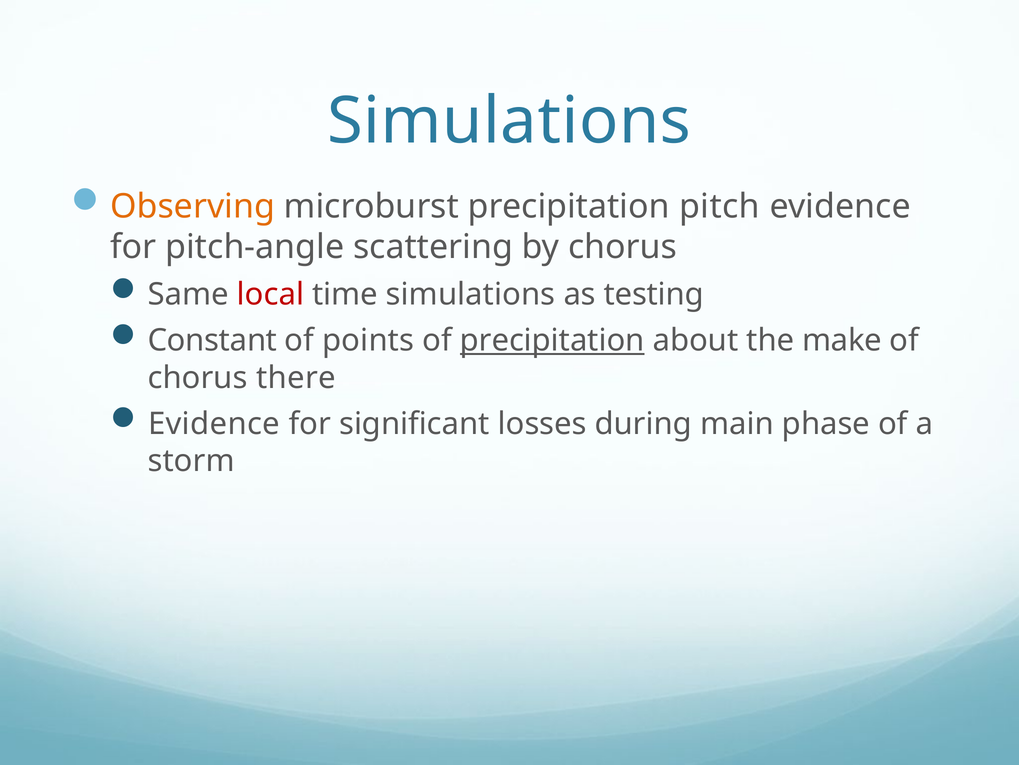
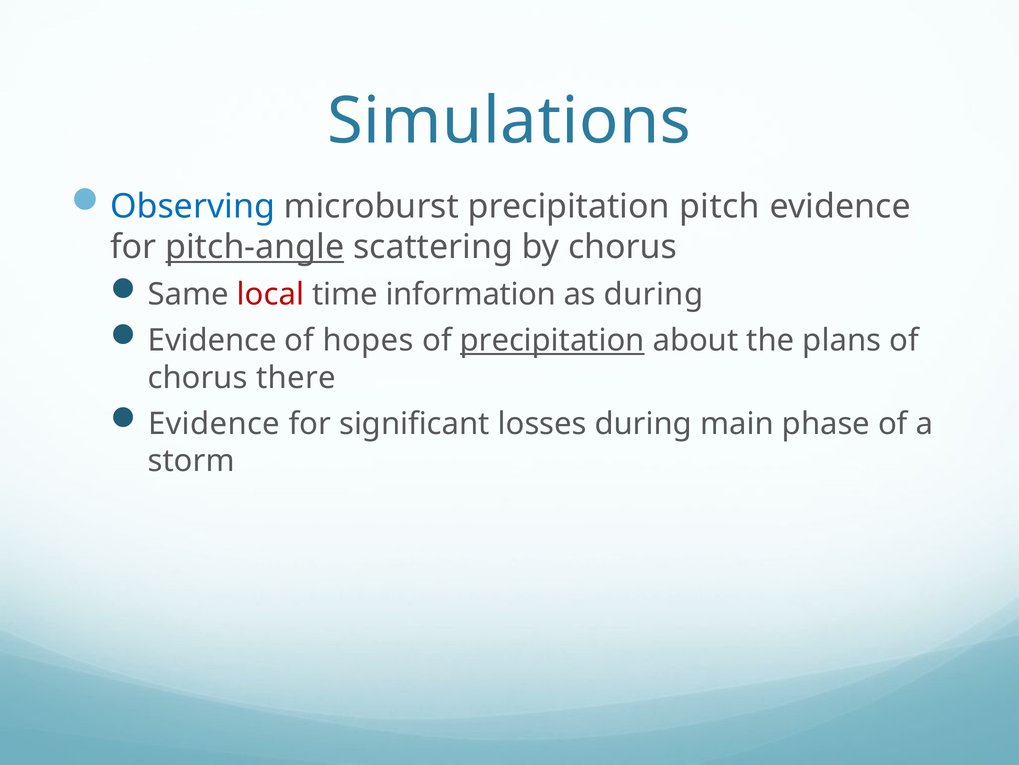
Observing colour: orange -> blue
pitch-angle underline: none -> present
time simulations: simulations -> information
as testing: testing -> during
Constant at (212, 340): Constant -> Evidence
points: points -> hopes
make: make -> plans
